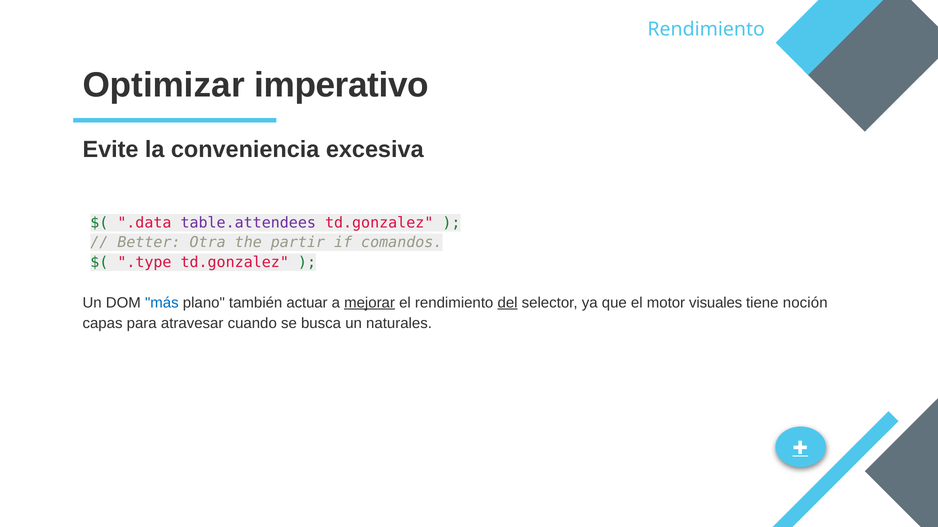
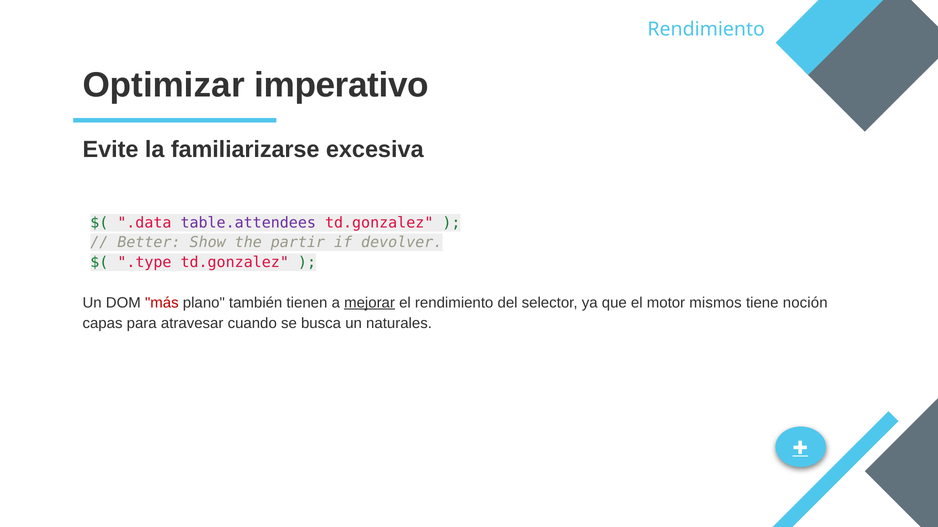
conveniencia: conveniencia -> familiarizarse
Otra: Otra -> Show
comandos: comandos -> devolver
más colour: blue -> red
actuar: actuar -> tienen
del underline: present -> none
visuales: visuales -> mismos
